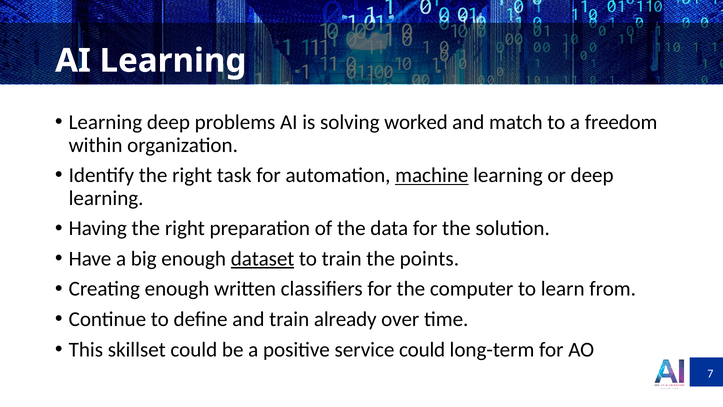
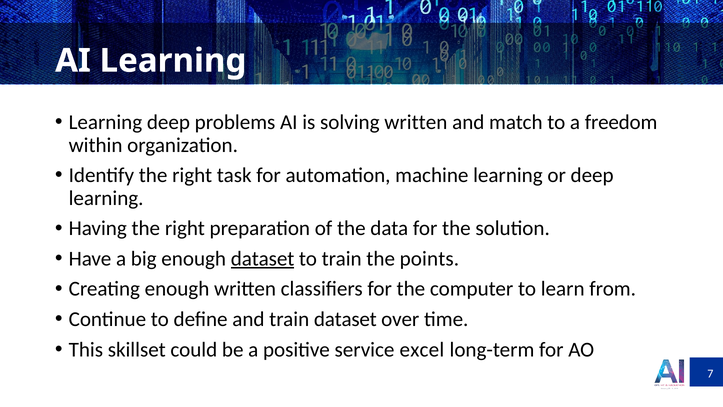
solving worked: worked -> written
machine underline: present -> none
train already: already -> dataset
service could: could -> excel
